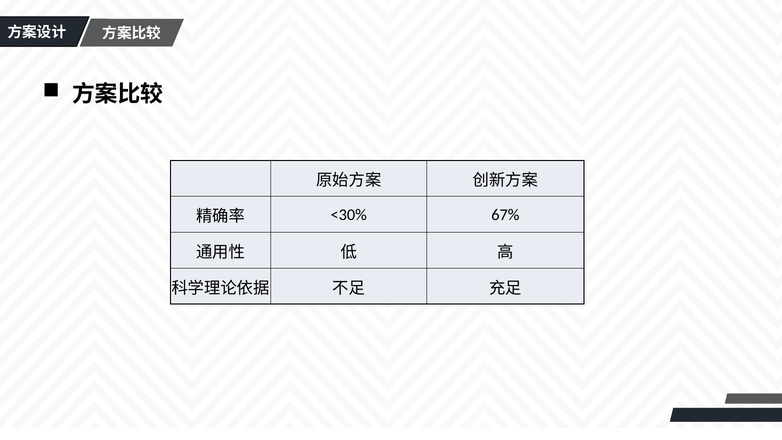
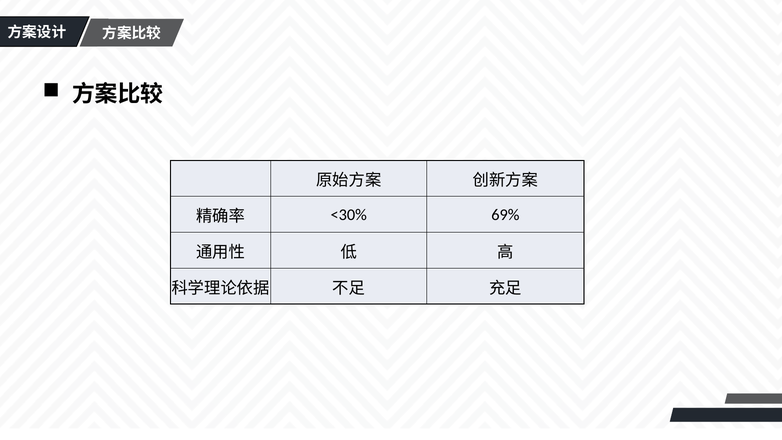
67%: 67% -> 69%
